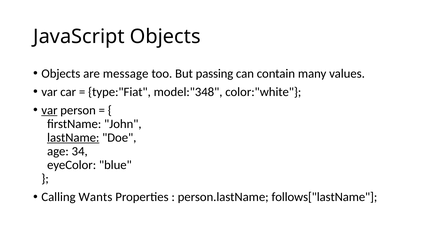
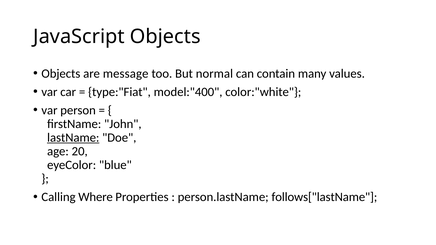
passing: passing -> normal
model:"348: model:"348 -> model:"400
var at (49, 110) underline: present -> none
34: 34 -> 20
Wants: Wants -> Where
